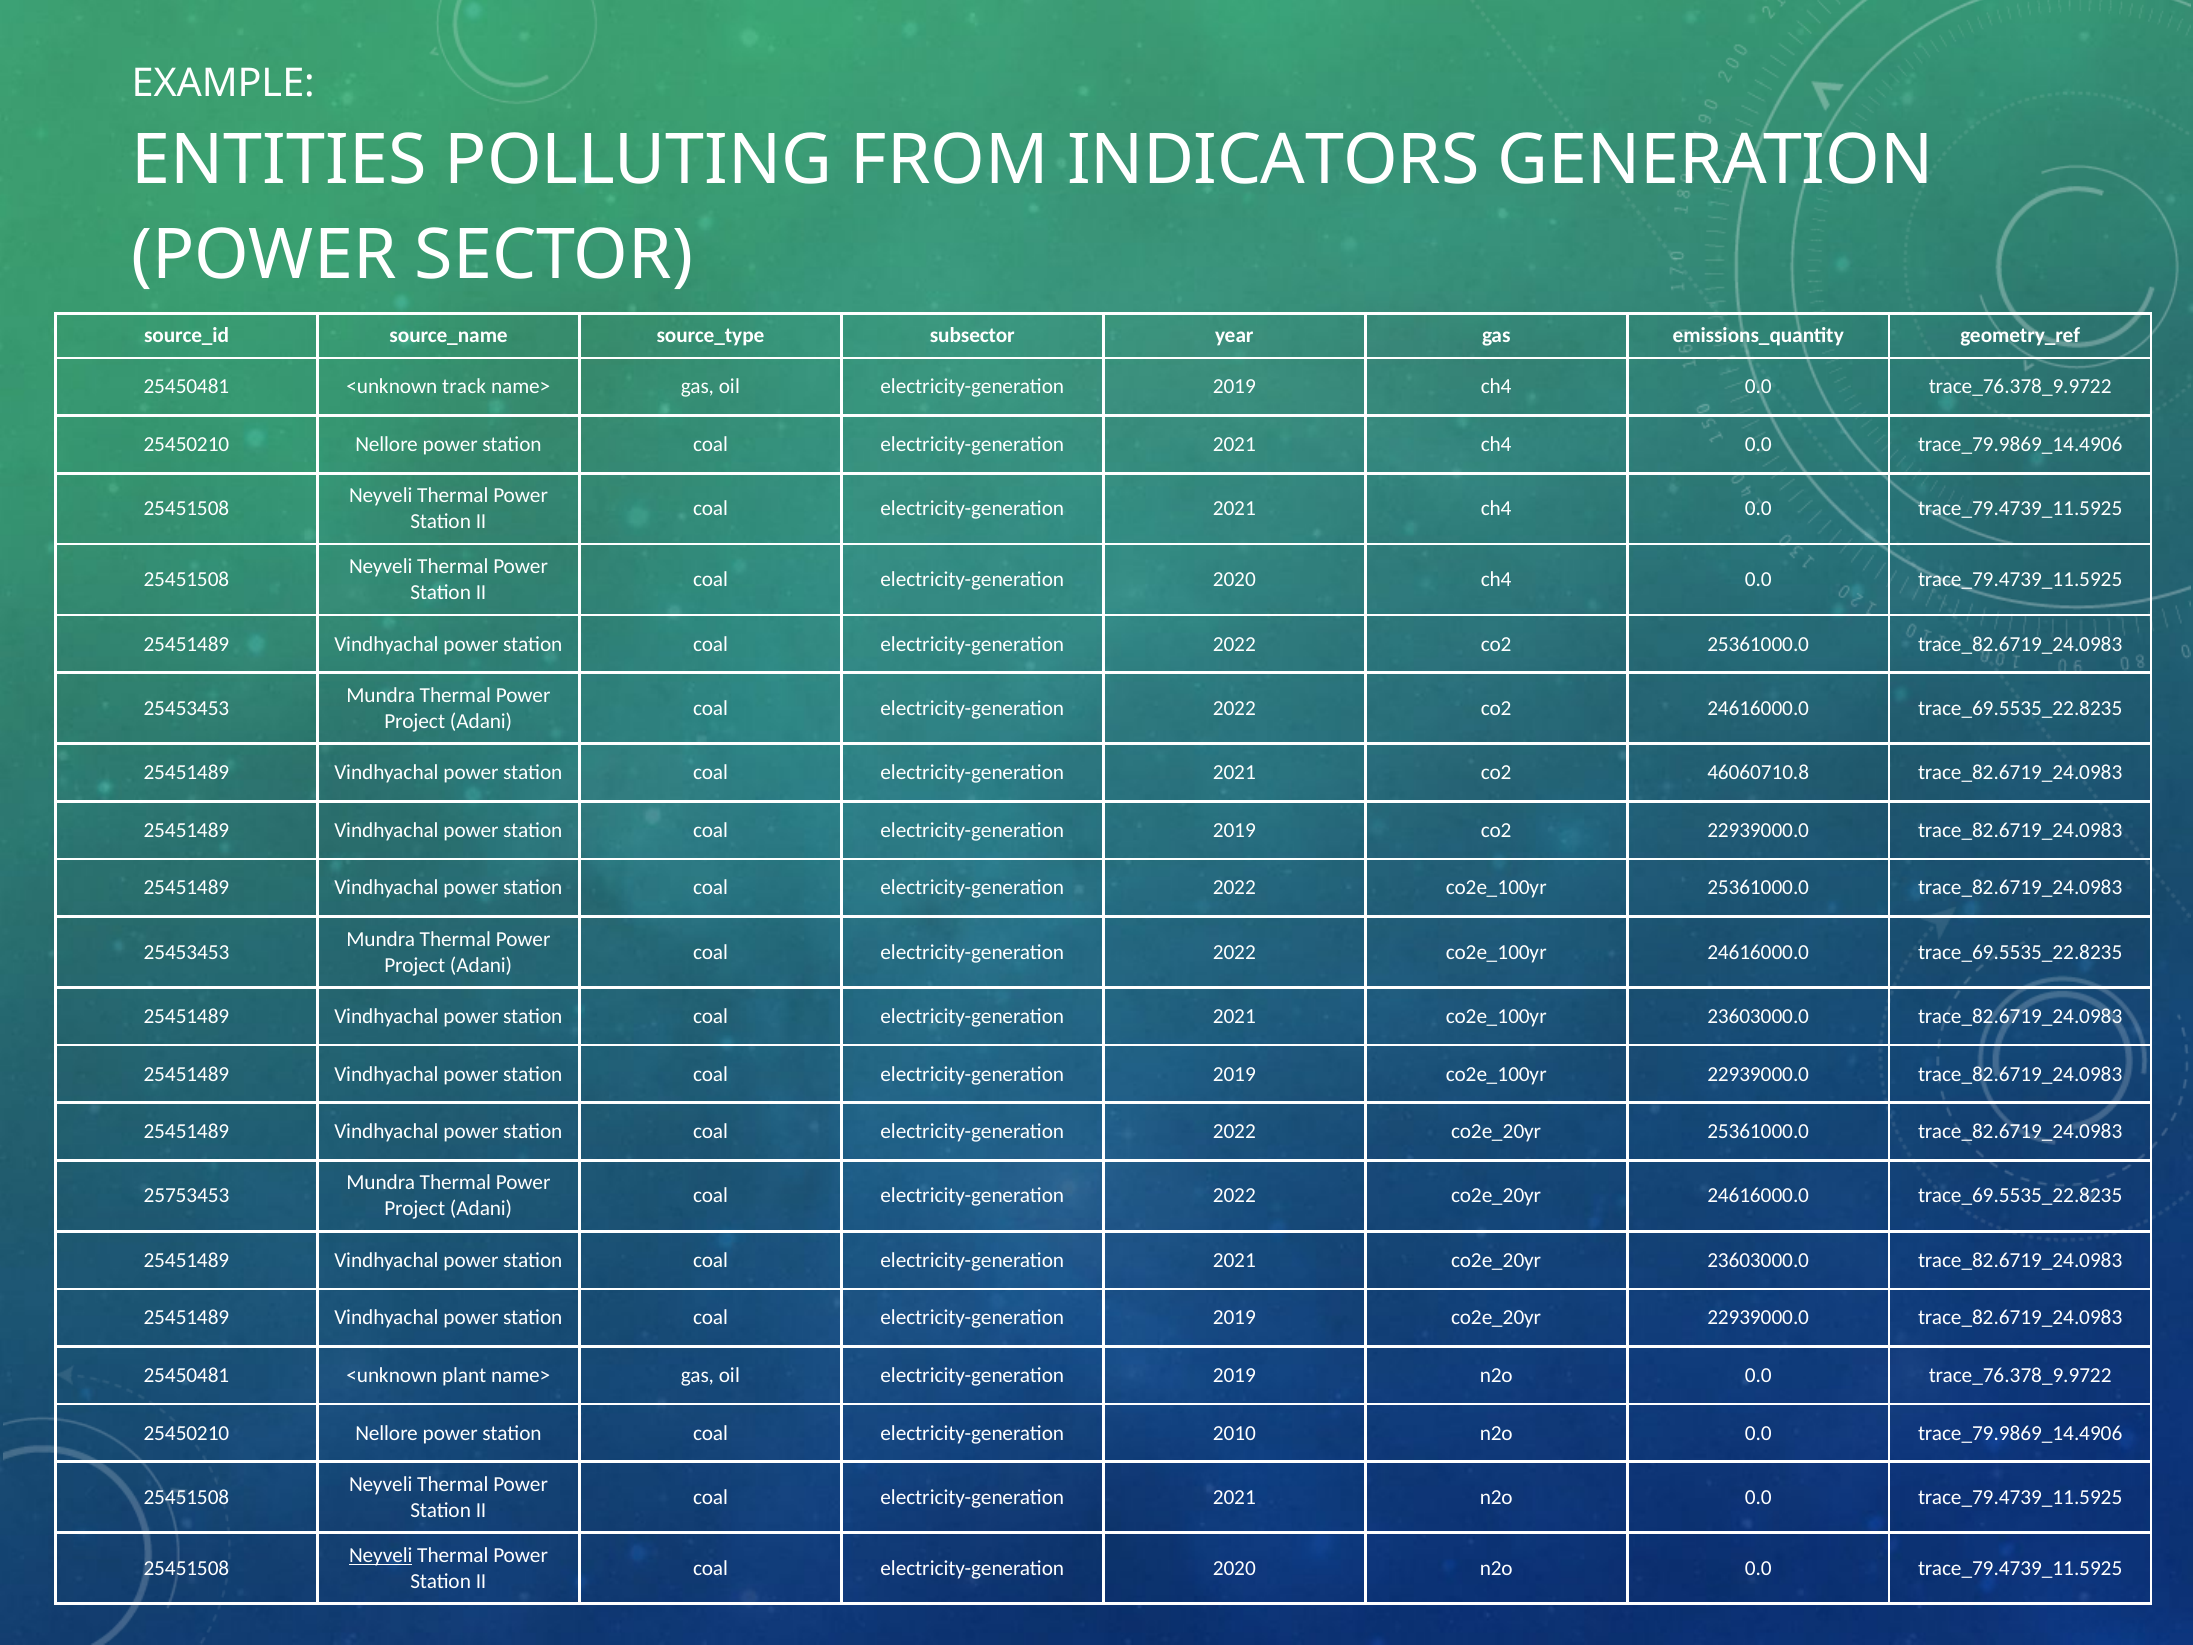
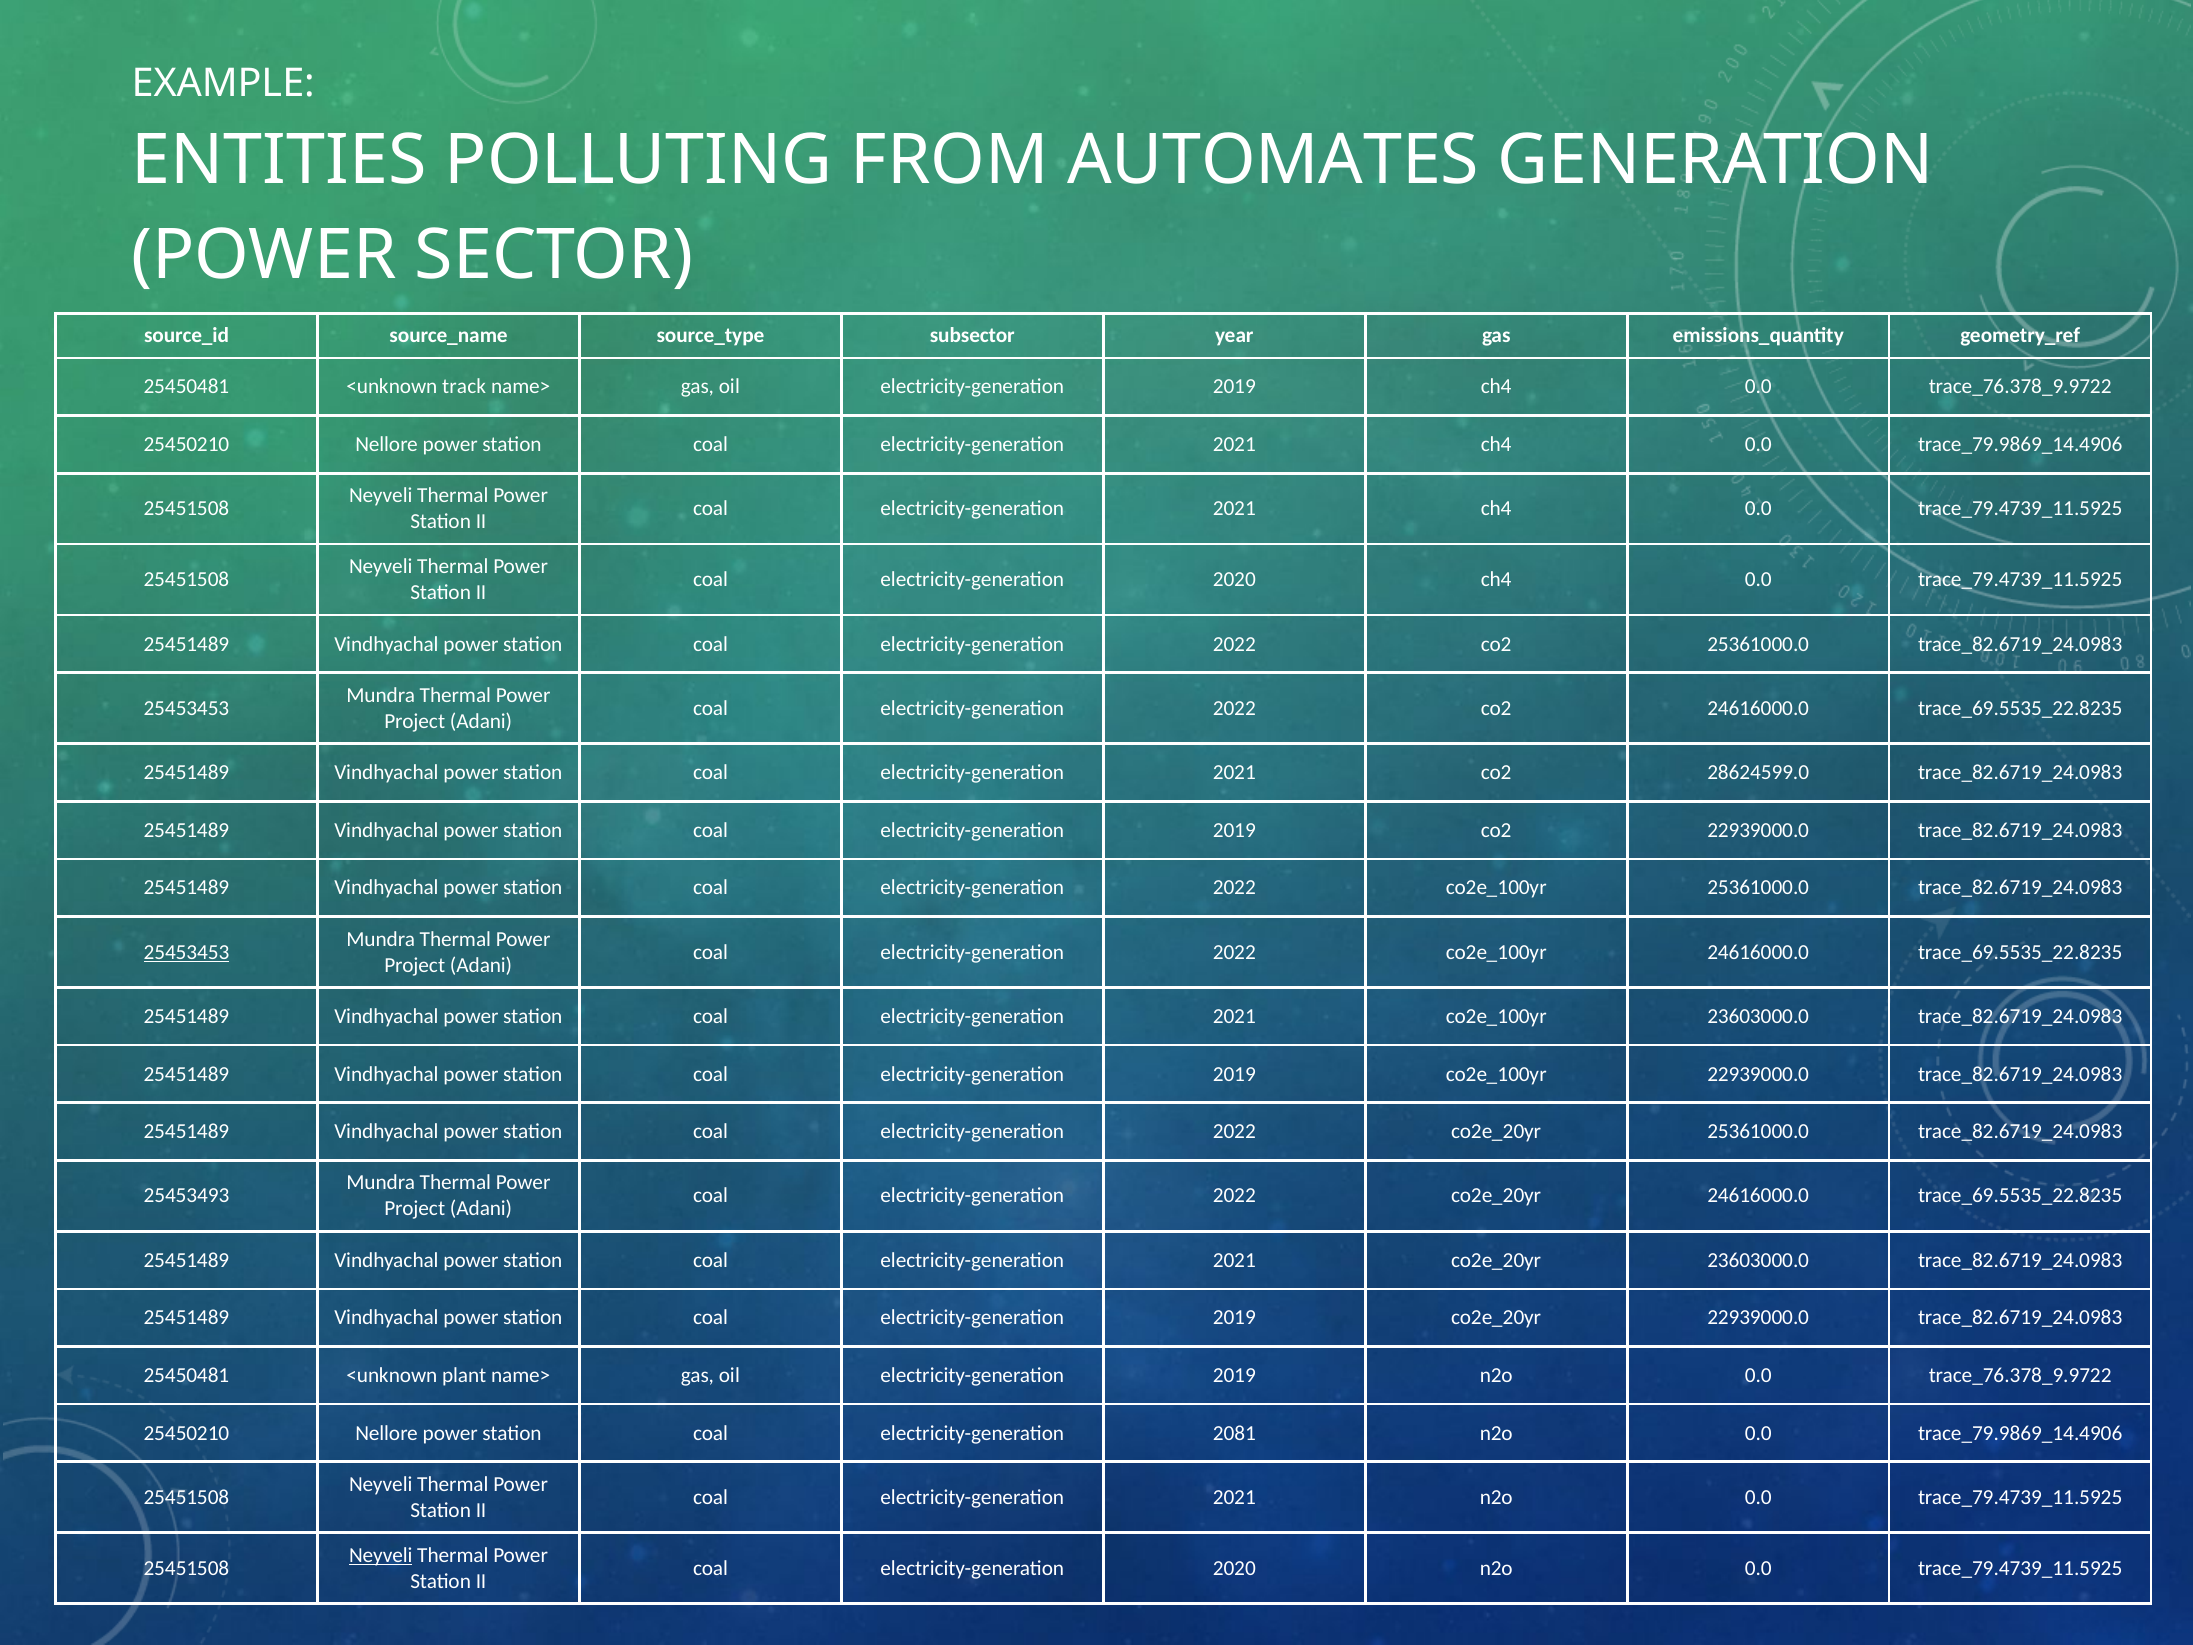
INDICATORS: INDICATORS -> AUTOMATES
46060710.8: 46060710.8 -> 28624599.0
25453453 at (186, 952) underline: none -> present
25753453: 25753453 -> 25453493
2010: 2010 -> 2081
